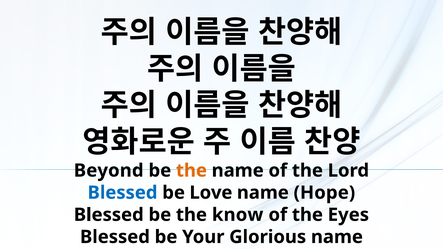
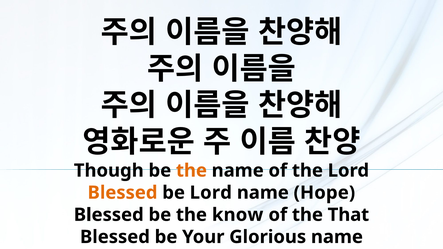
Beyond: Beyond -> Though
Blessed at (123, 193) colour: blue -> orange
be Love: Love -> Lord
Eyes: Eyes -> That
